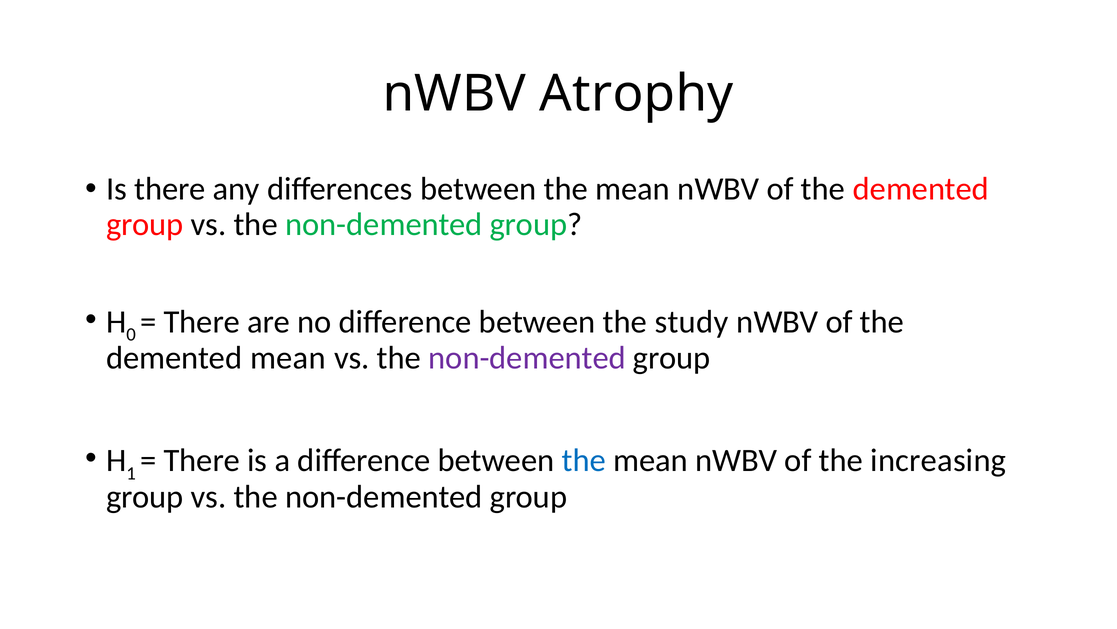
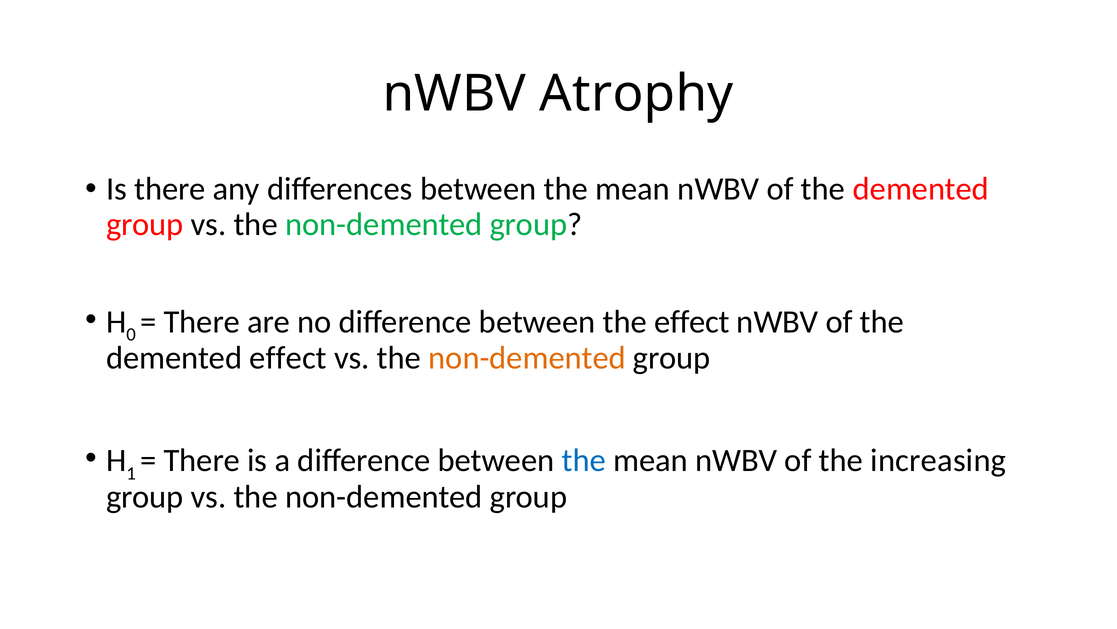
the study: study -> effect
demented mean: mean -> effect
non-demented at (527, 358) colour: purple -> orange
